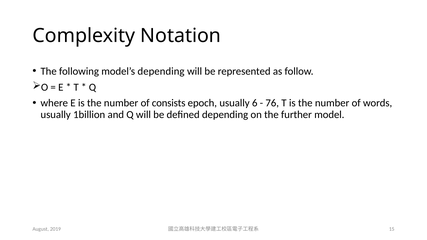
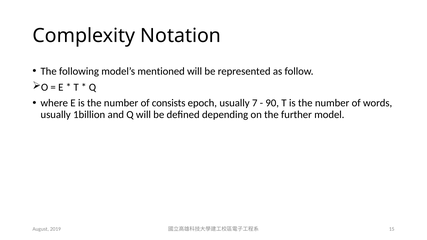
model’s depending: depending -> mentioned
6: 6 -> 7
76: 76 -> 90
